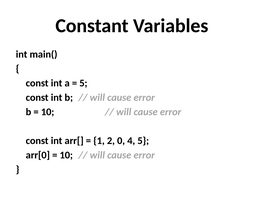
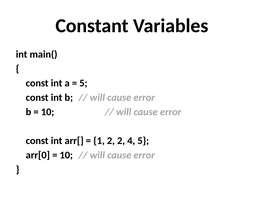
2 0: 0 -> 2
